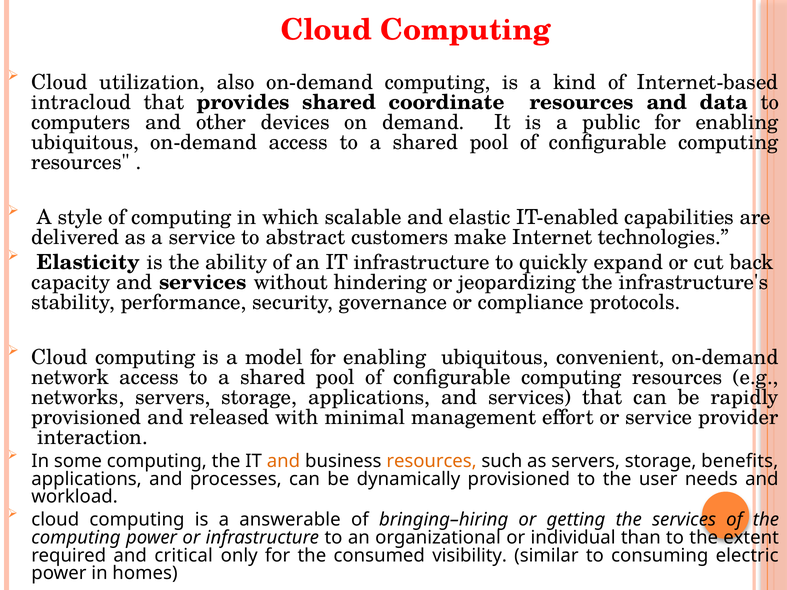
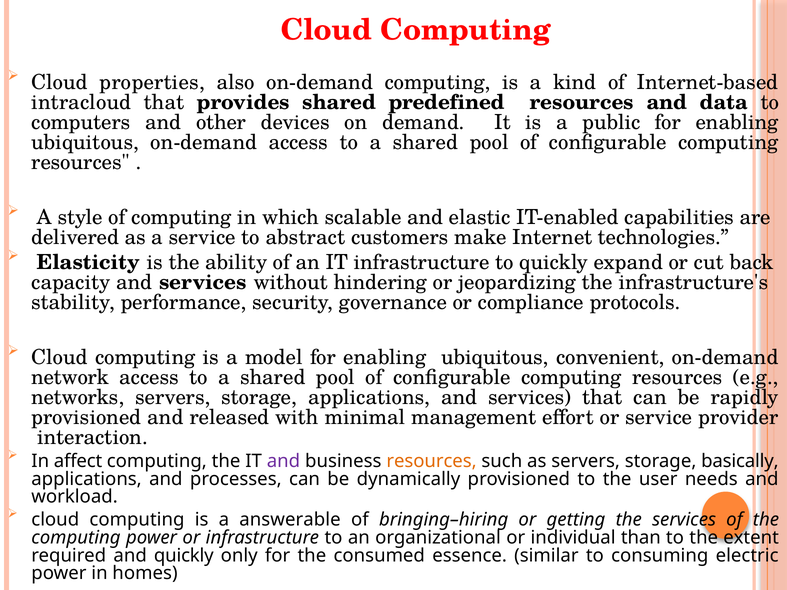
utilization: utilization -> properties
coordinate: coordinate -> predefined
some: some -> affect
and at (283, 461) colour: orange -> purple
benefits: benefits -> basically
and critical: critical -> quickly
visibility: visibility -> essence
